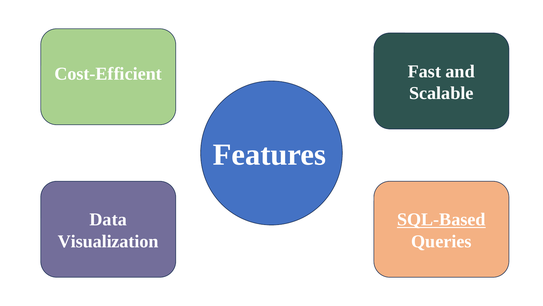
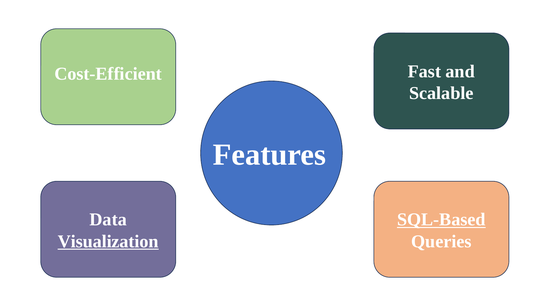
Visualization underline: none -> present
